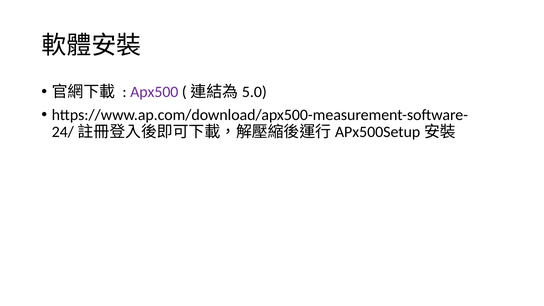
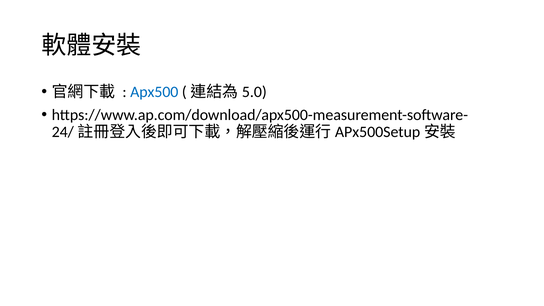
Apx500 colour: purple -> blue
